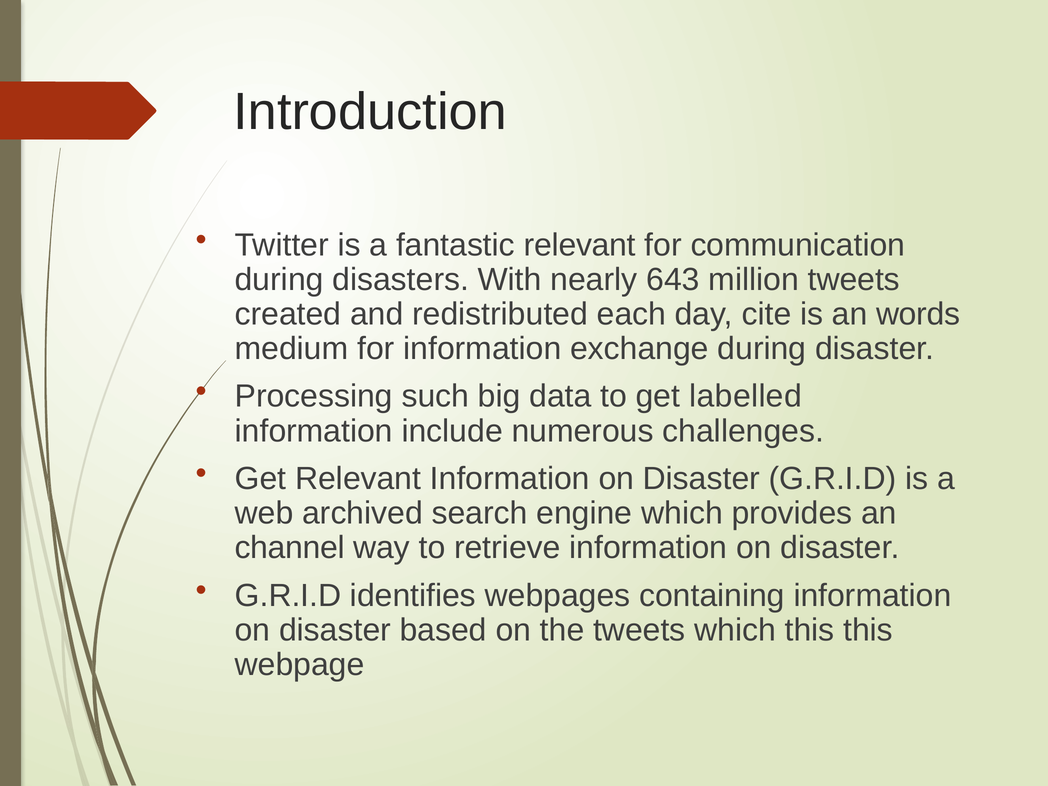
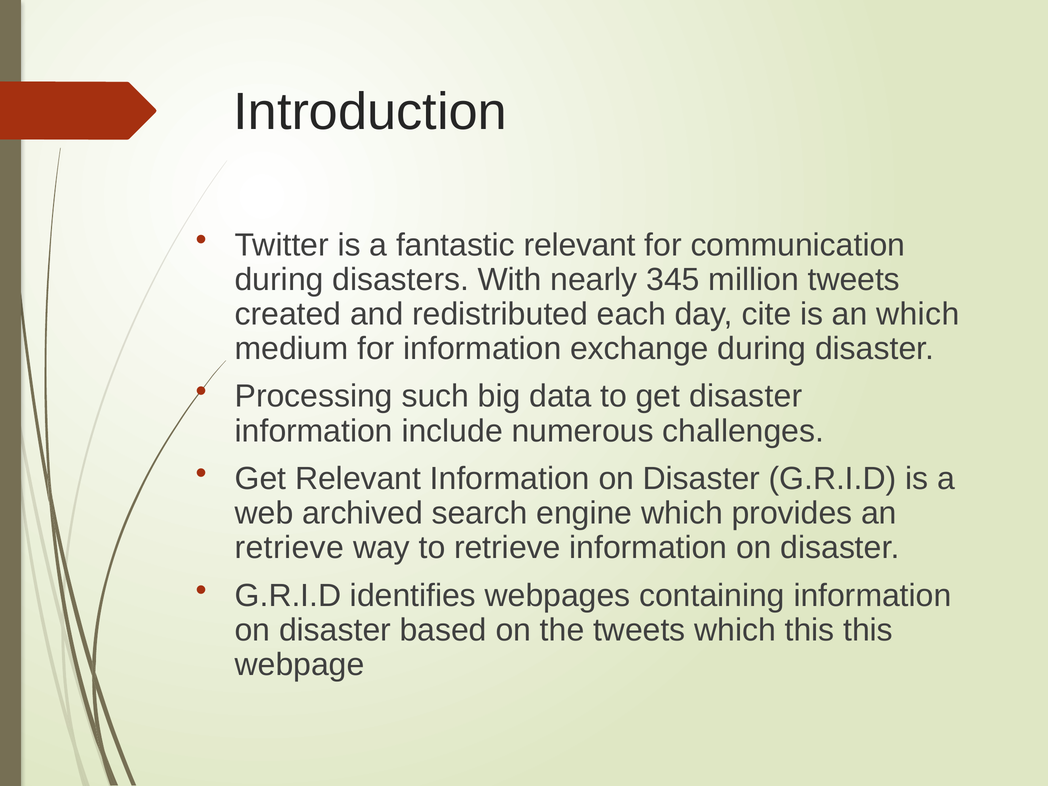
643: 643 -> 345
an words: words -> which
get labelled: labelled -> disaster
channel at (290, 548): channel -> retrieve
